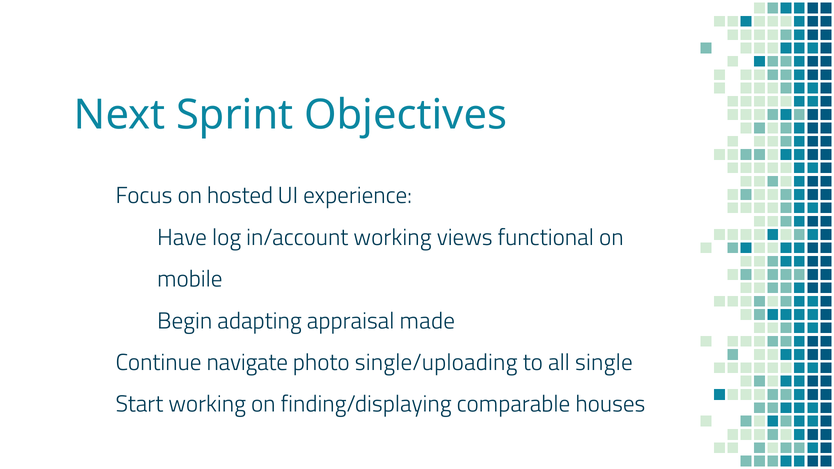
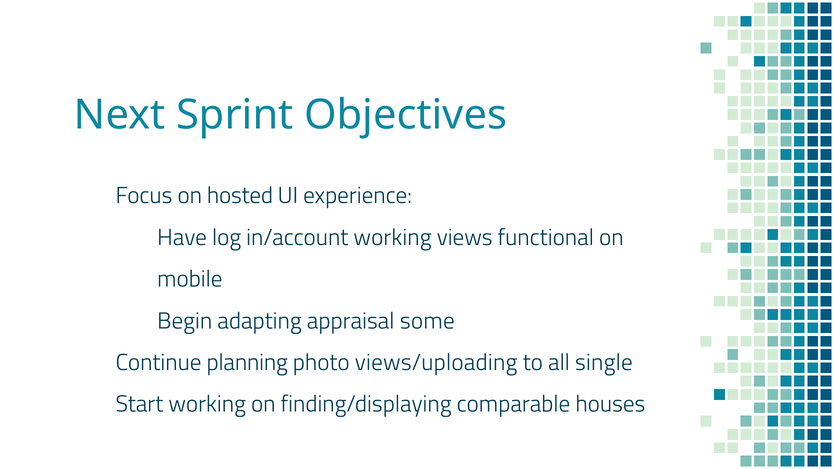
made: made -> some
navigate: navigate -> planning
single/uploading: single/uploading -> views/uploading
